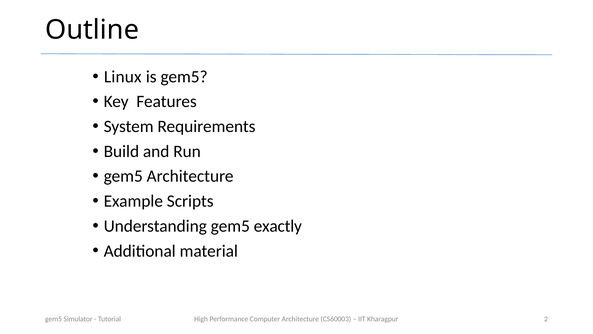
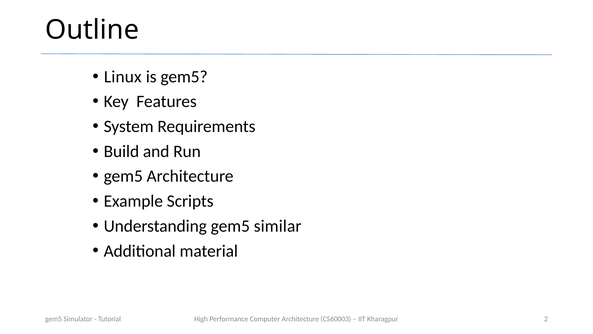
exactly: exactly -> similar
